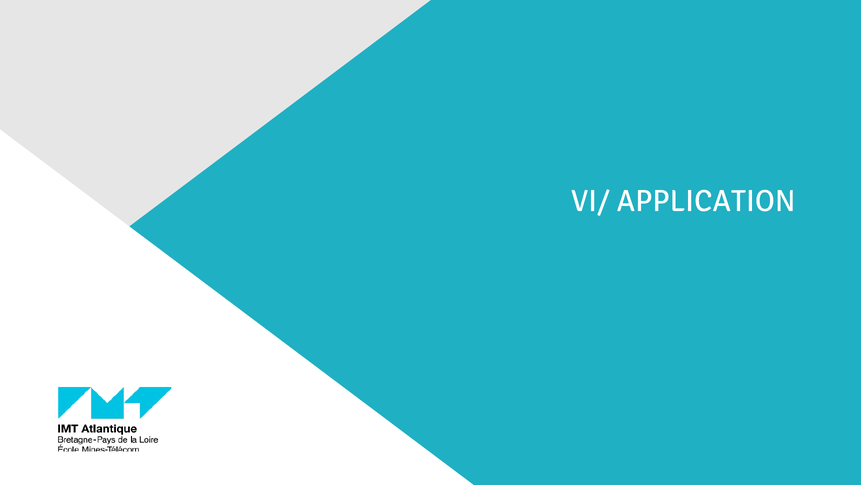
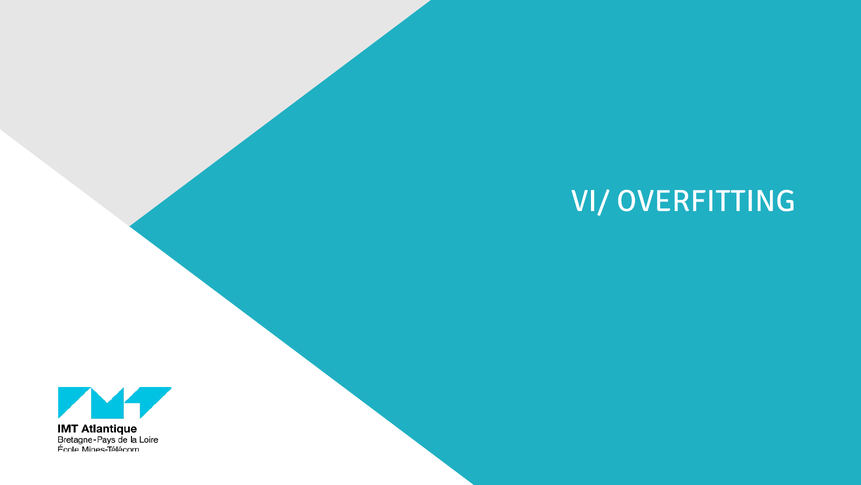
APPLICATION: APPLICATION -> OVERFITTING
